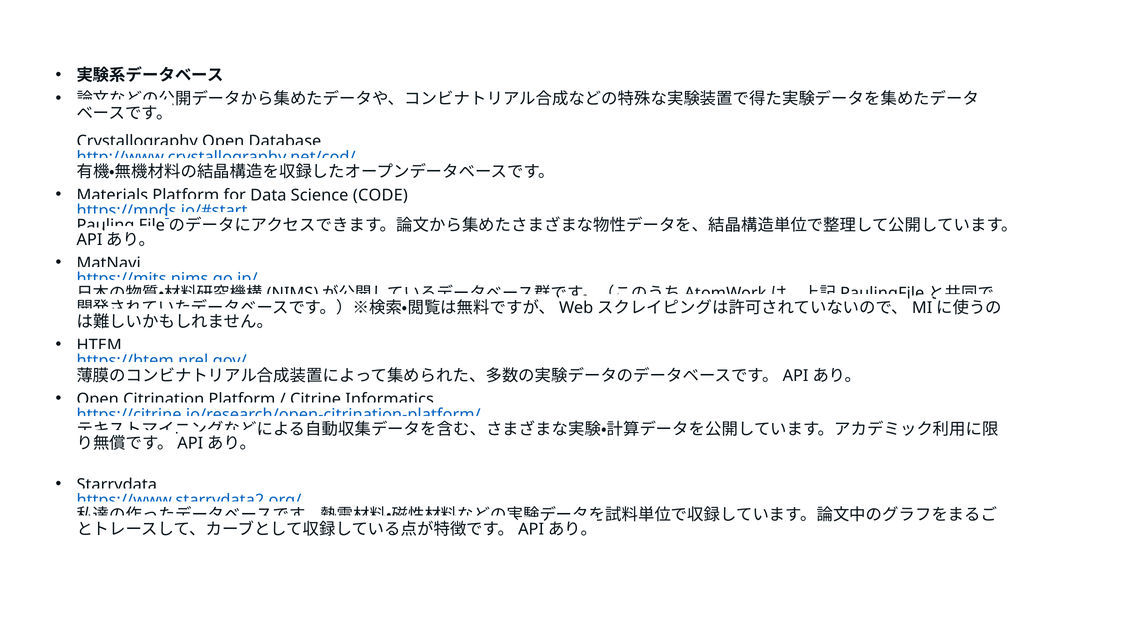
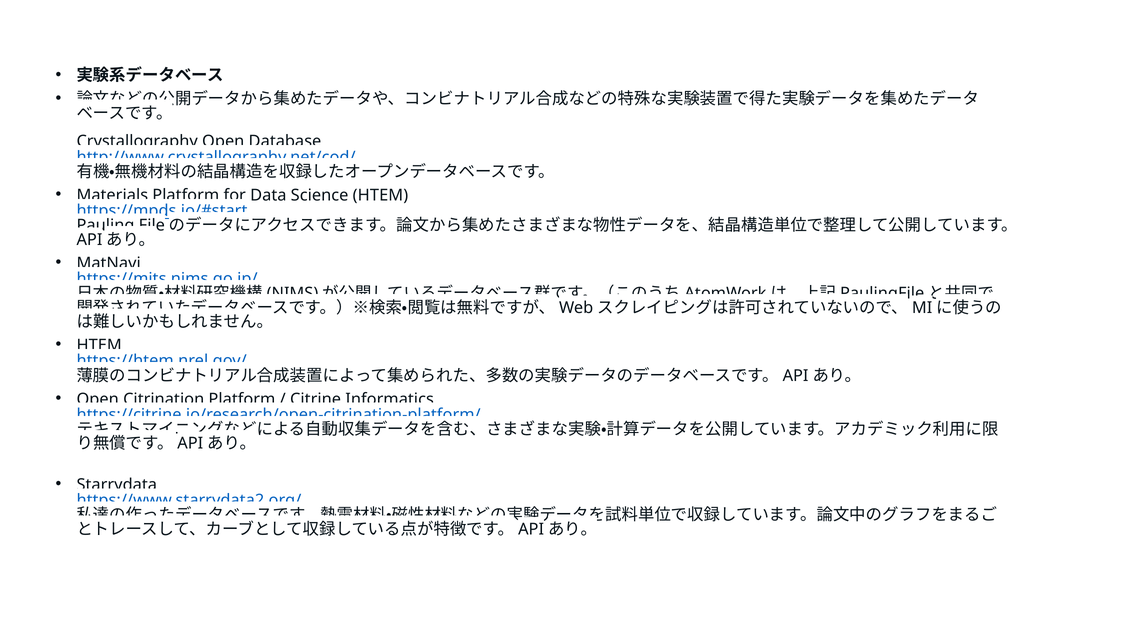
Science CODE: CODE -> HTEM
